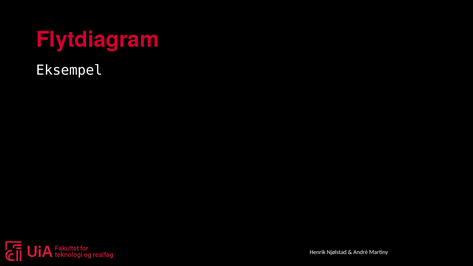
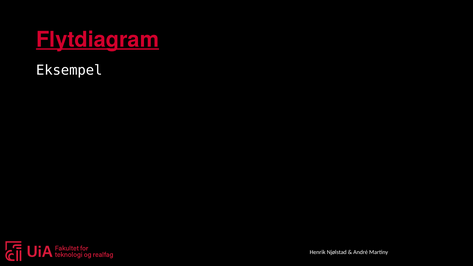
Flytdiagram underline: none -> present
